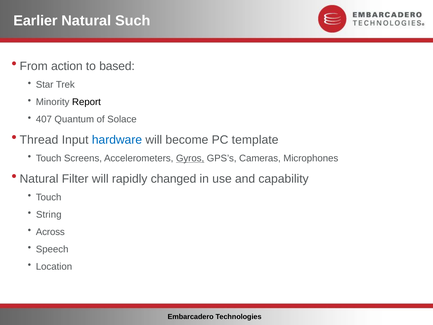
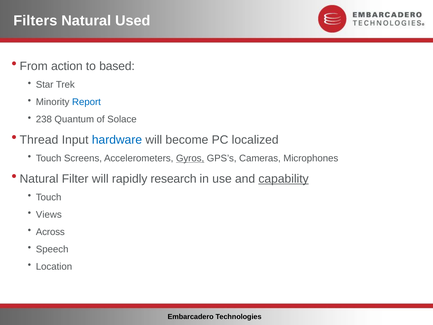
Earlier: Earlier -> Filters
Such: Such -> Used
Report colour: black -> blue
407: 407 -> 238
template: template -> localized
changed: changed -> research
capability underline: none -> present
String: String -> Views
